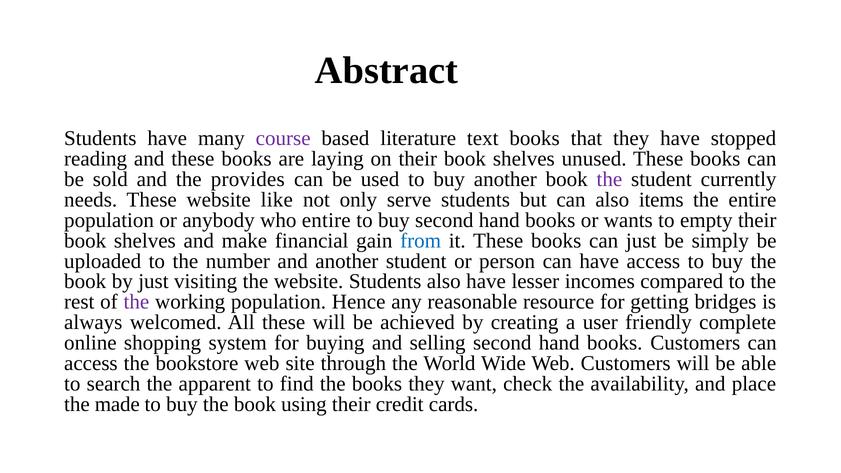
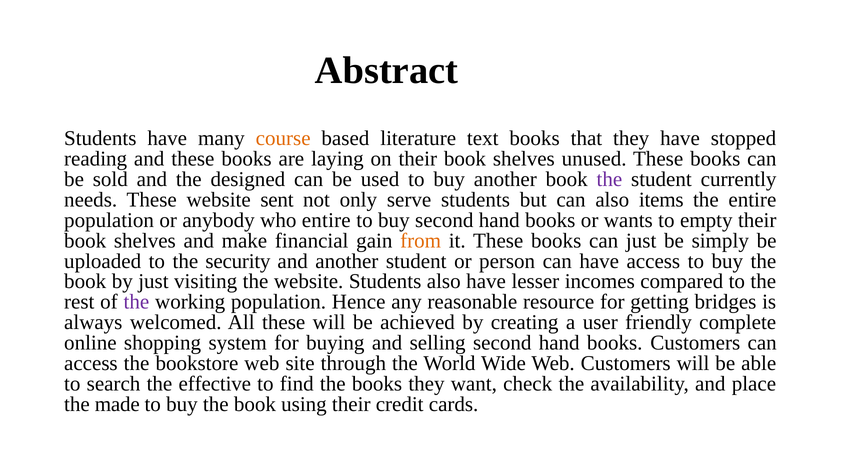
course colour: purple -> orange
provides: provides -> designed
like: like -> sent
from colour: blue -> orange
number: number -> security
apparent: apparent -> effective
